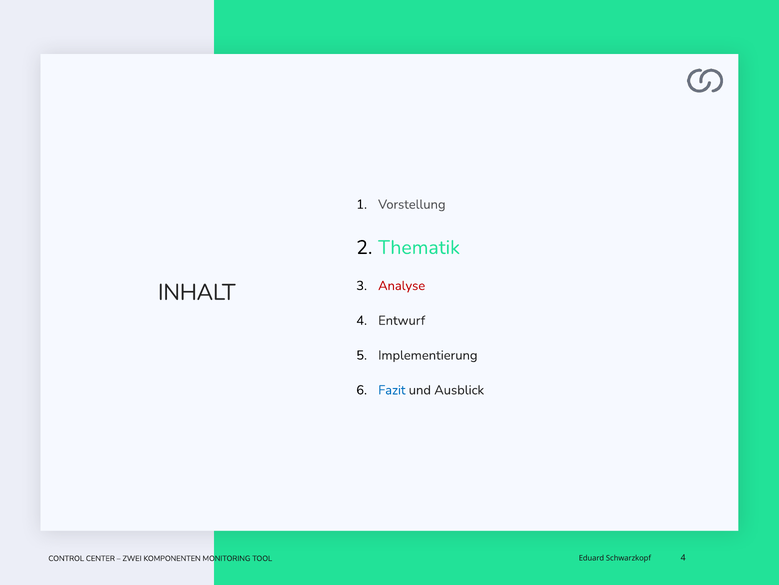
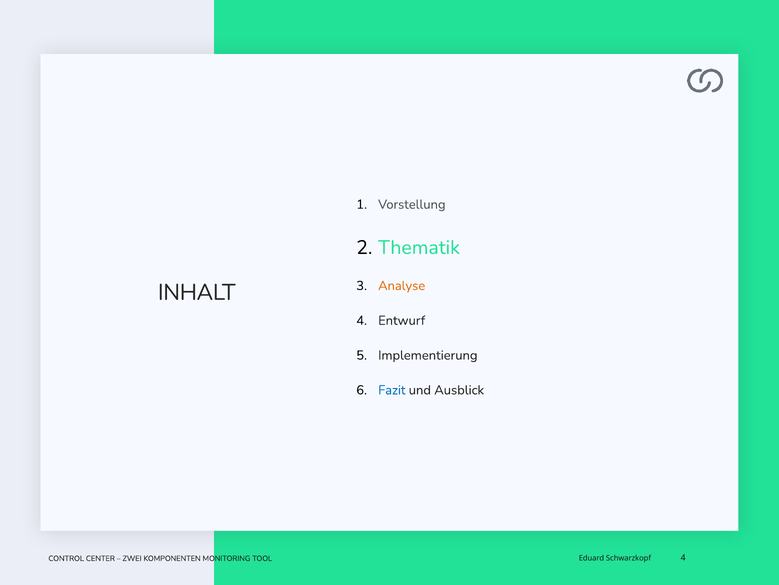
Analyse colour: red -> orange
